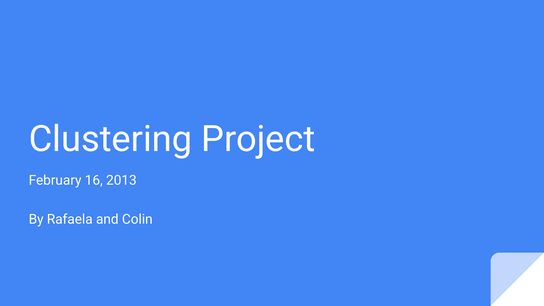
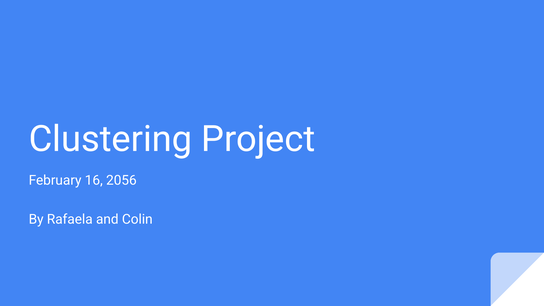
2013: 2013 -> 2056
